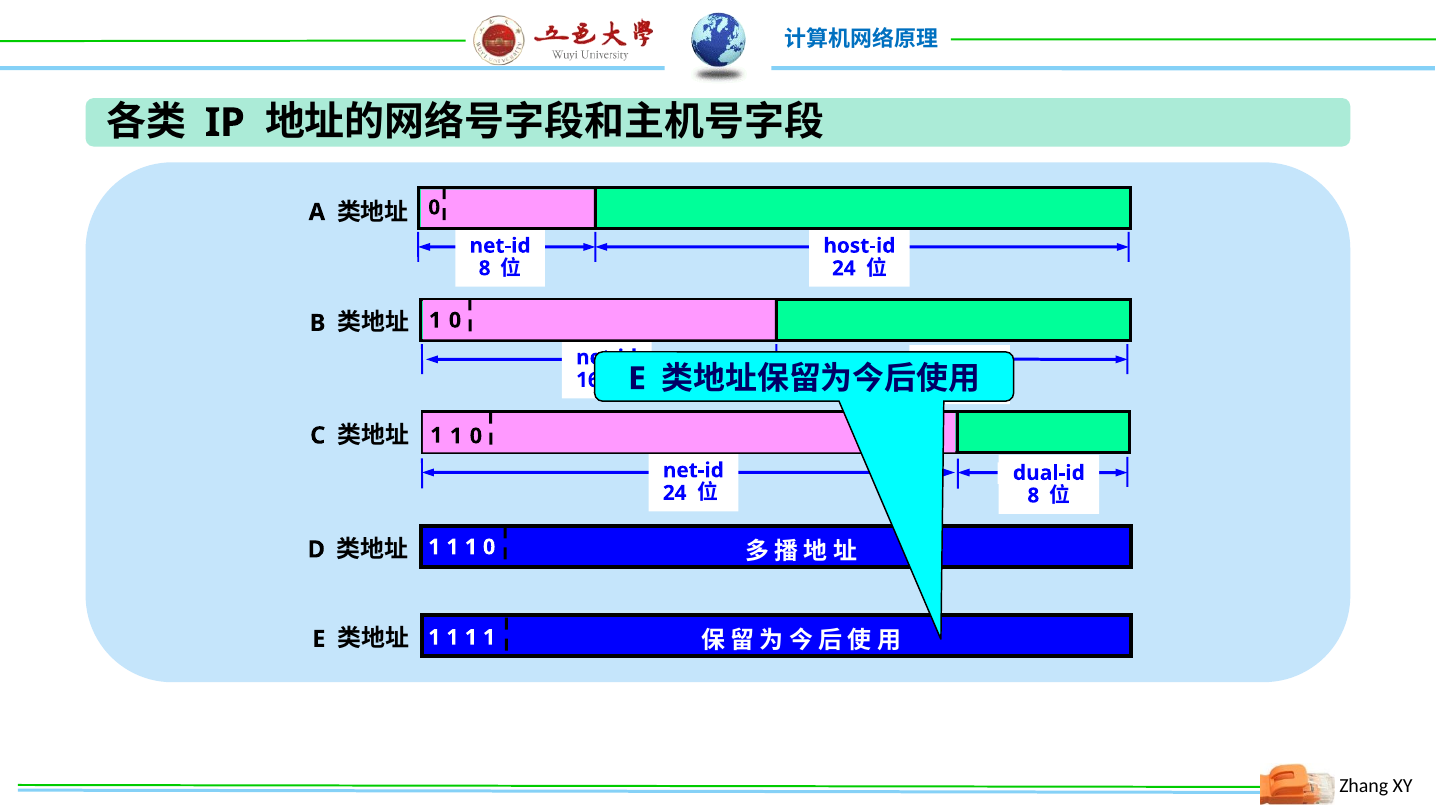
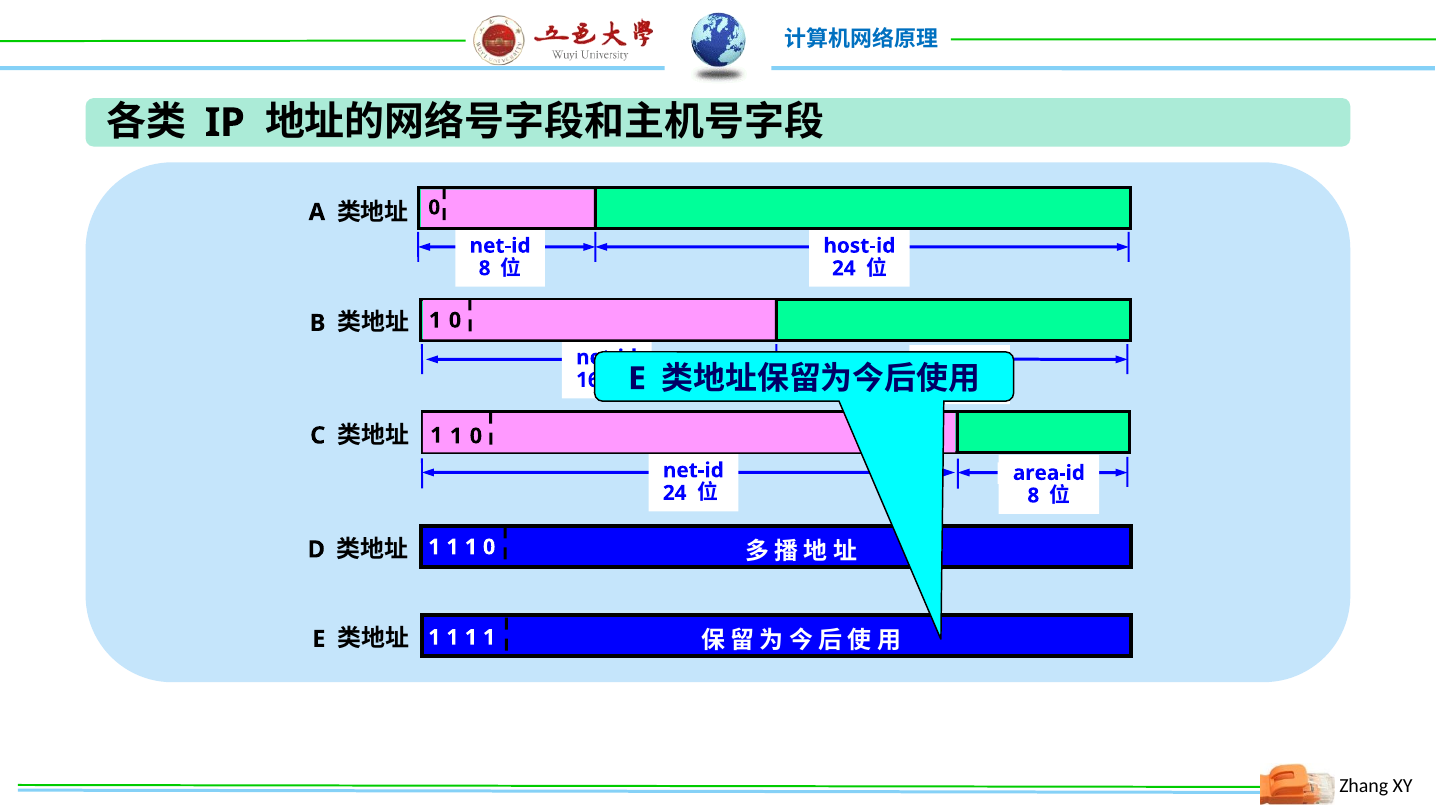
dual-id: dual-id -> area-id
